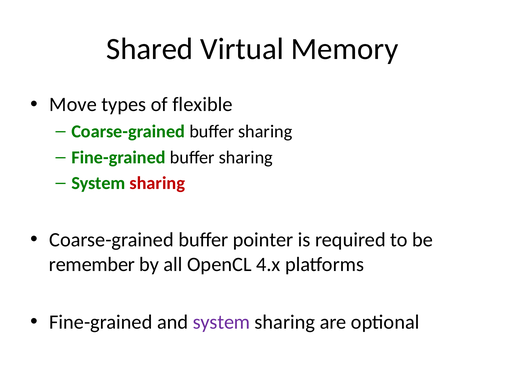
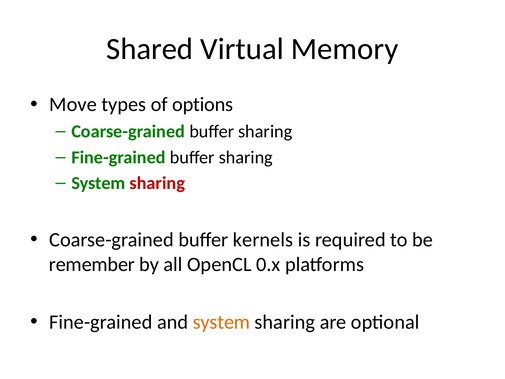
flexible: flexible -> options
pointer: pointer -> kernels
4.x: 4.x -> 0.x
system at (221, 322) colour: purple -> orange
